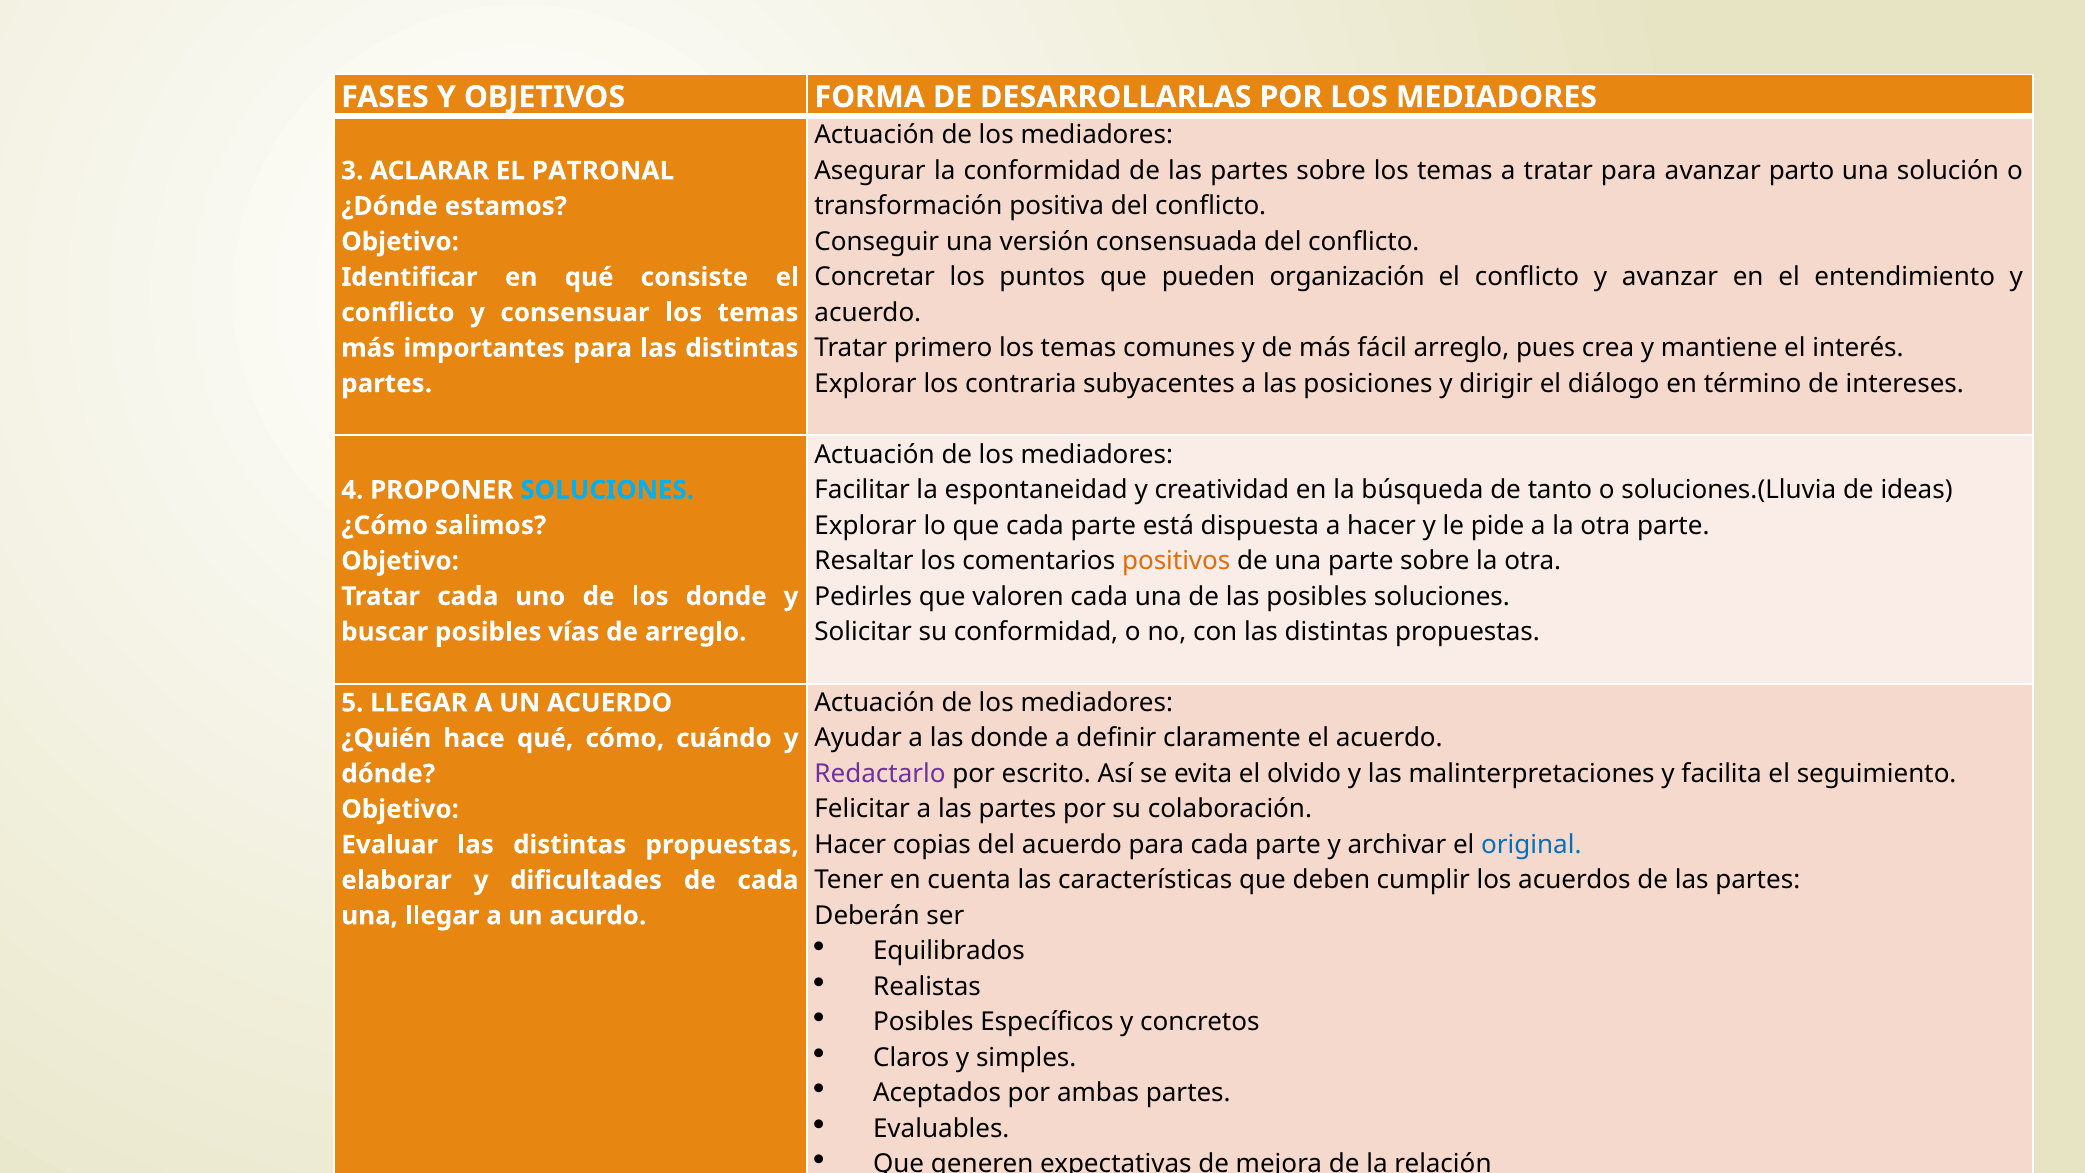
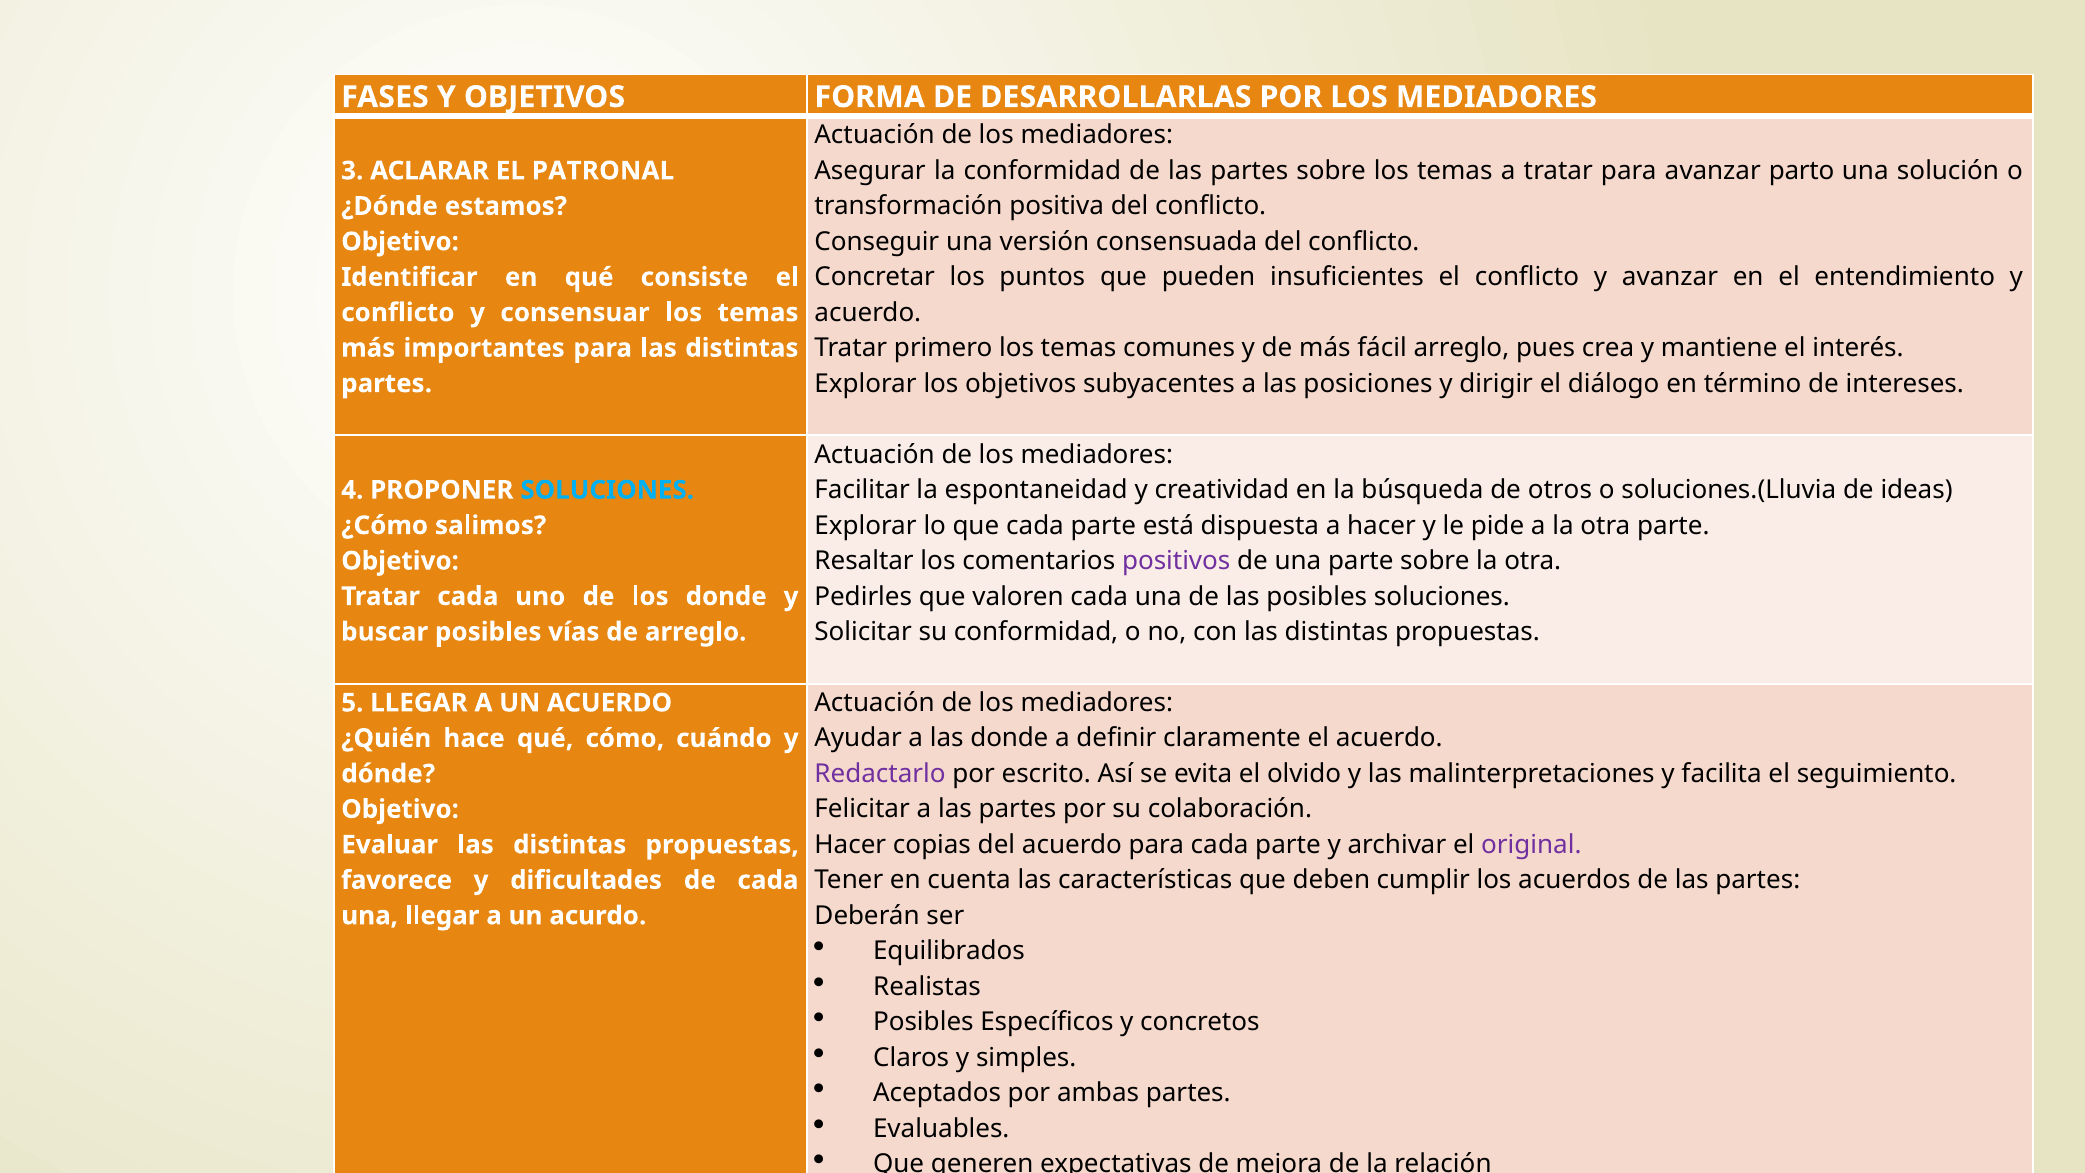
organización: organización -> insuficientes
los contraria: contraria -> objetivos
tanto: tanto -> otros
positivos colour: orange -> purple
original colour: blue -> purple
elaborar: elaborar -> favorece
